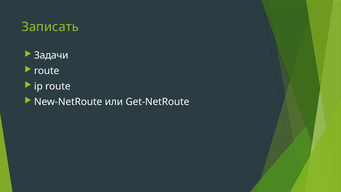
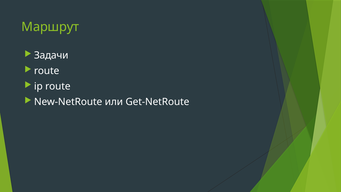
Записать: Записать -> Маршрут
